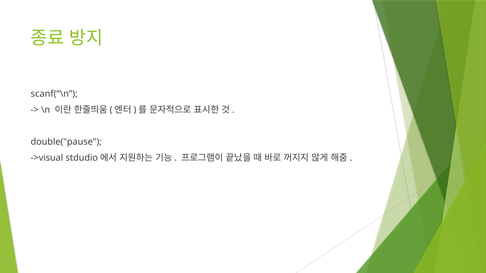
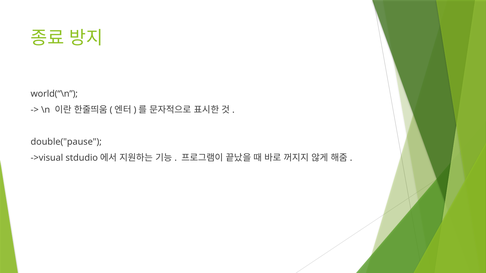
scanf(“\n: scanf(“\n -> world(“\n
